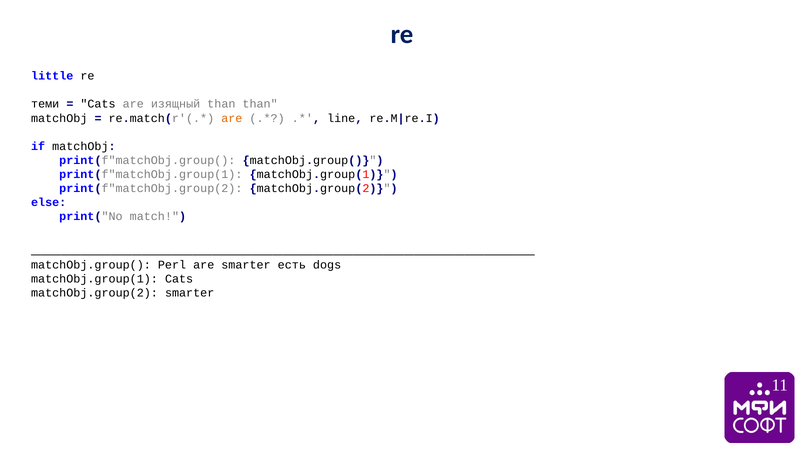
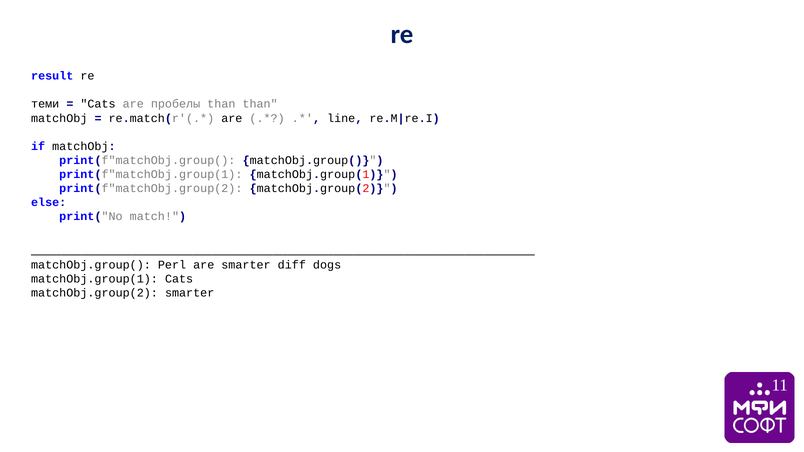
little: little -> result
изящный: изящный -> пробелы
are at (232, 118) colour: orange -> black
есть: есть -> diff
